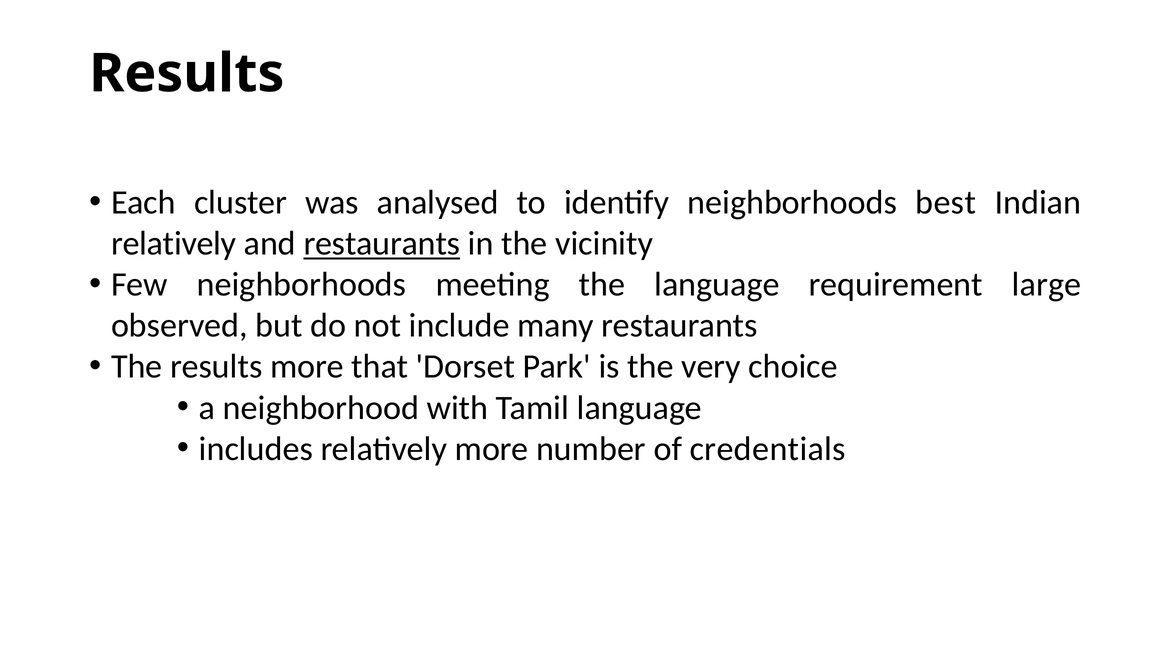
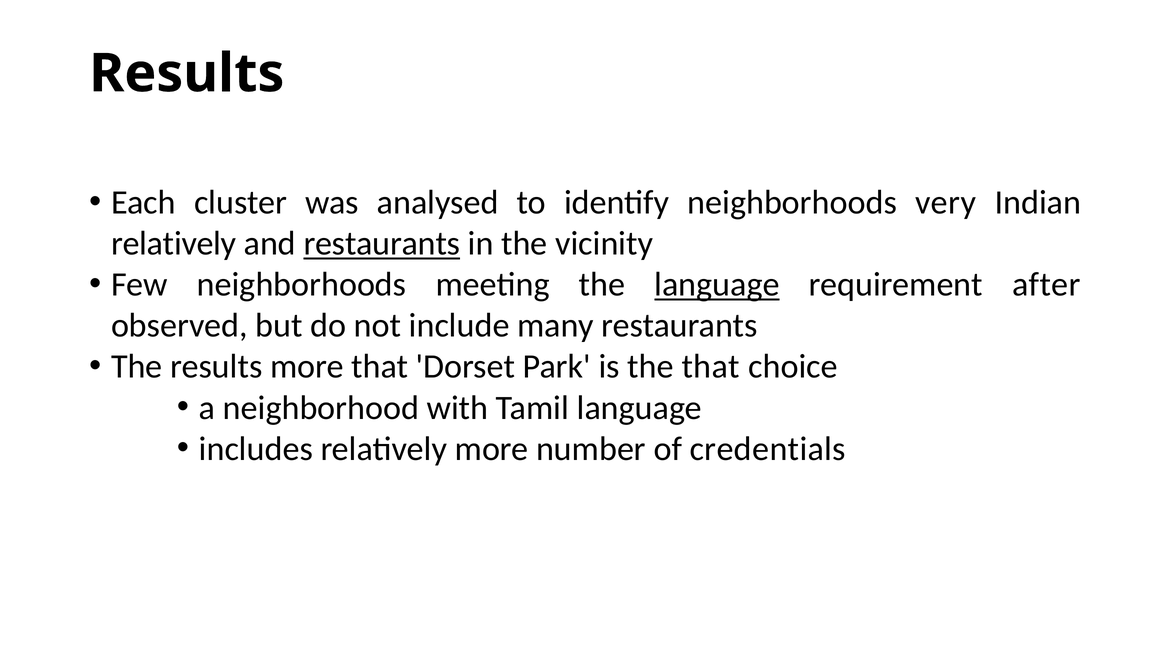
best: best -> very
language at (717, 285) underline: none -> present
large: large -> after
the very: very -> that
